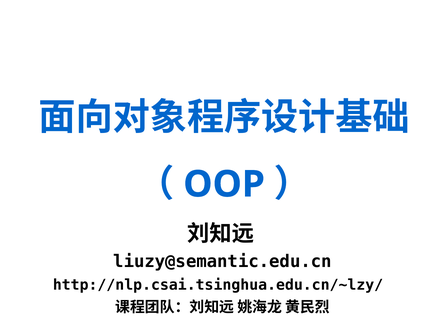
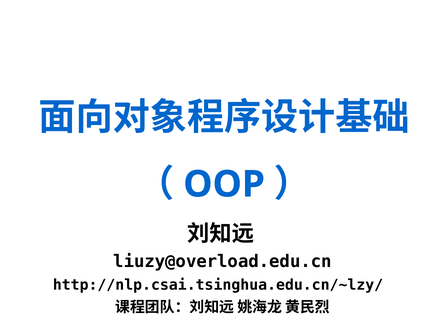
liuzy@semantic.edu.cn: liuzy@semantic.edu.cn -> liuzy@overload.edu.cn
